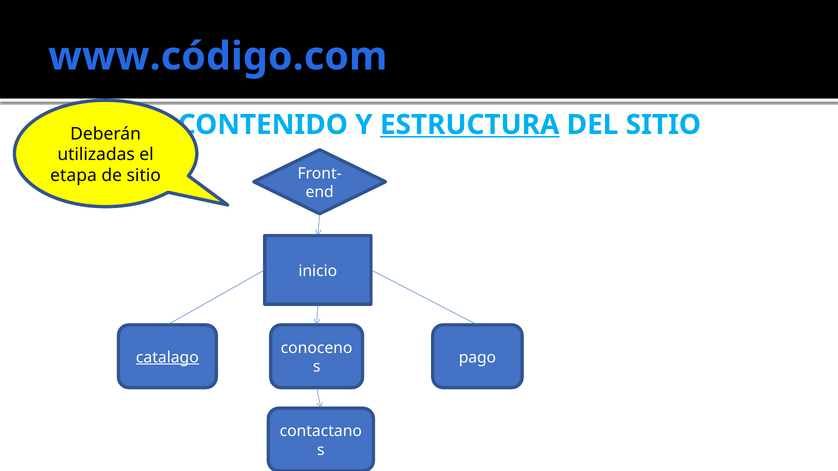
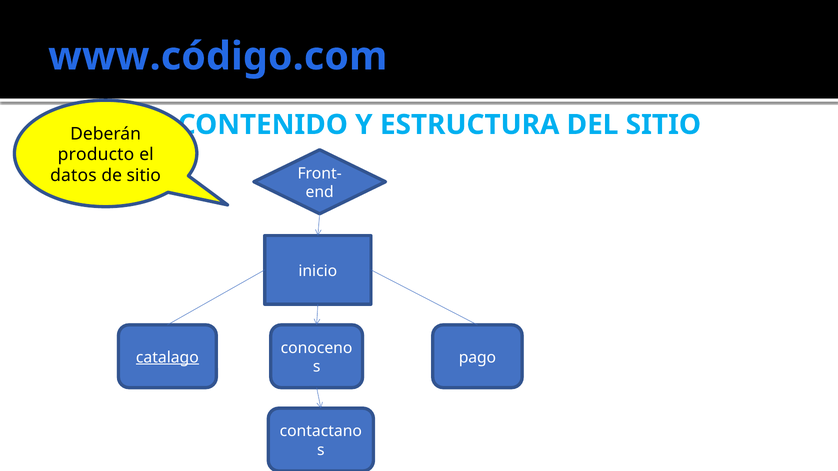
ESTRUCTURA underline: present -> none
utilizadas: utilizadas -> producto
etapa: etapa -> datos
